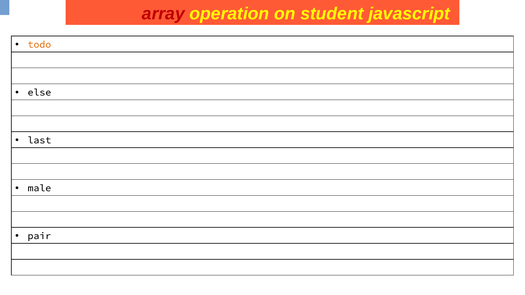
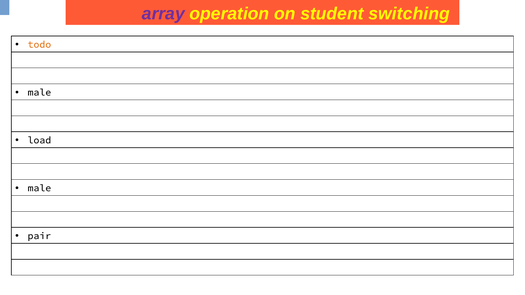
array colour: red -> purple
javascript: javascript -> switching
else at (39, 92): else -> male
last: last -> load
